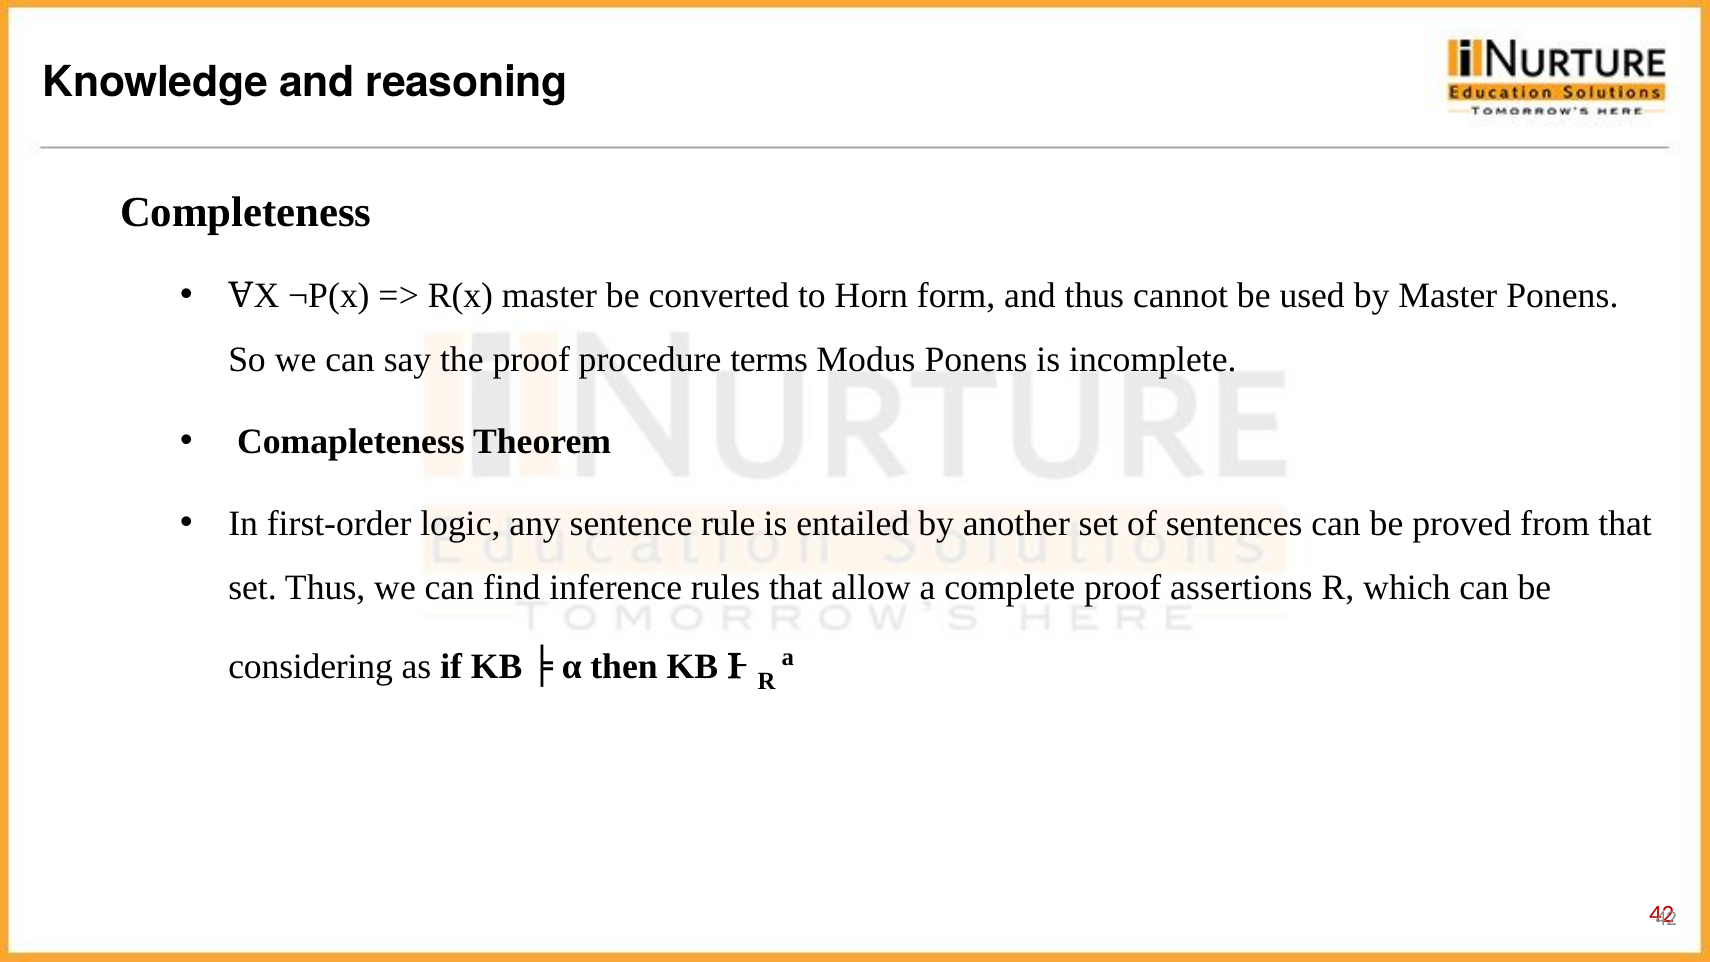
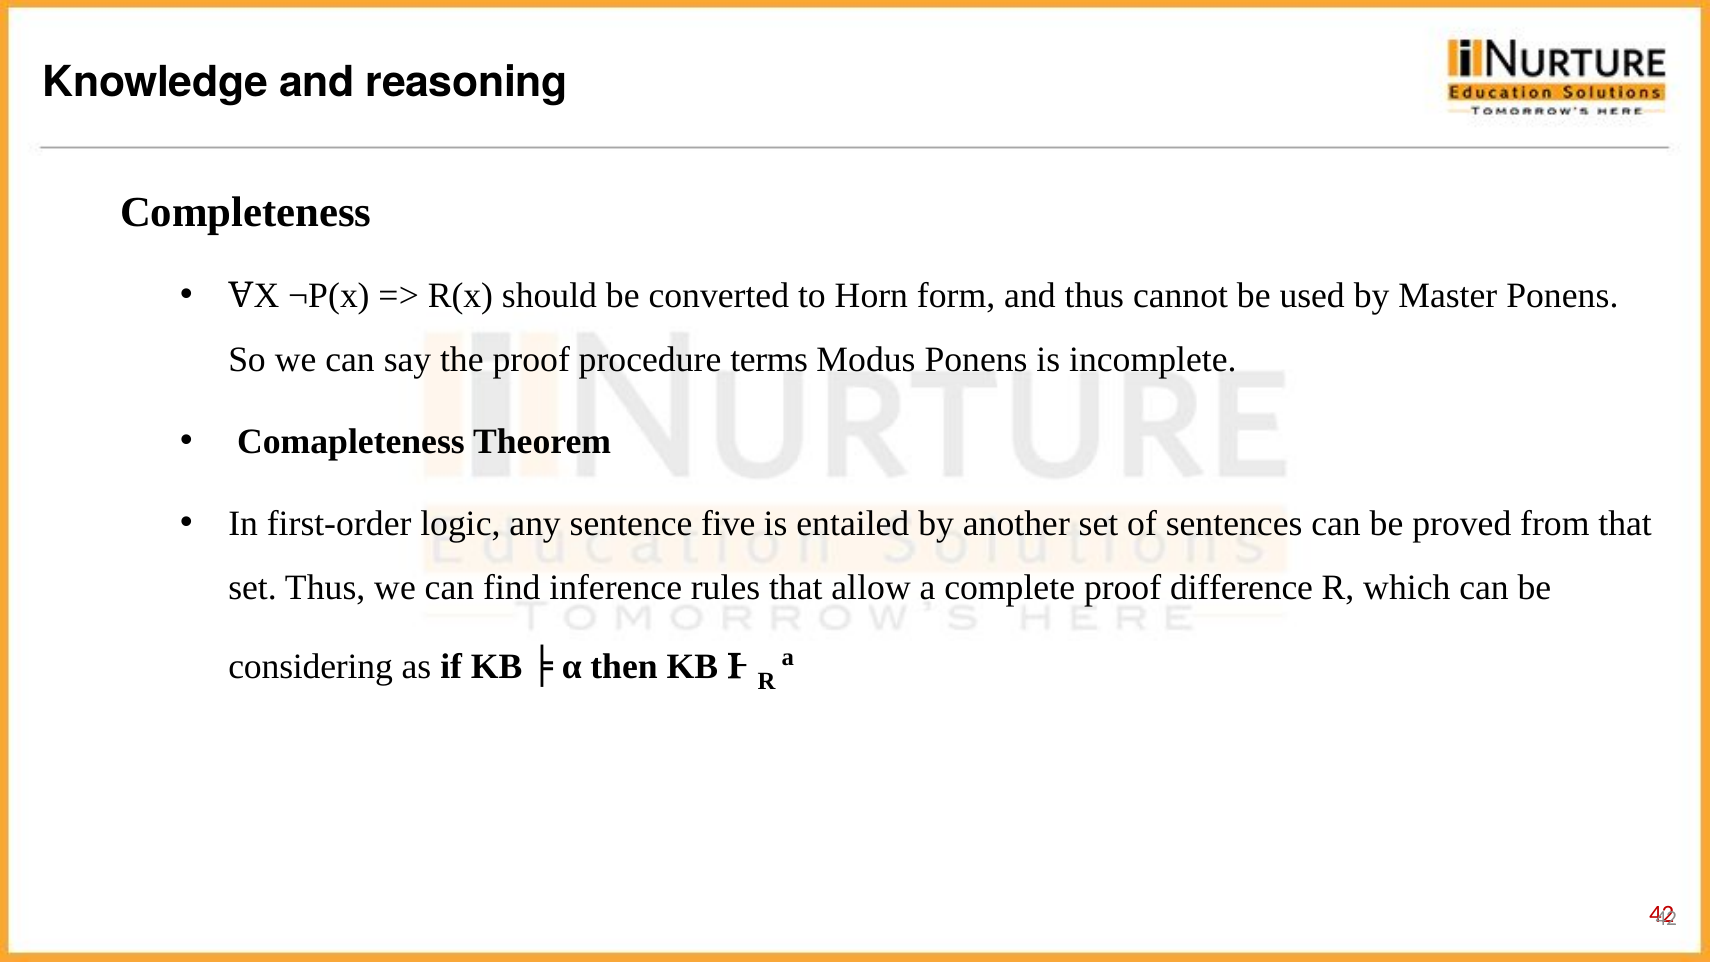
R(x master: master -> should
rule: rule -> five
assertions: assertions -> difference
